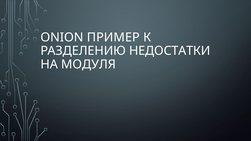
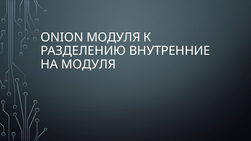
ONION ПРИМЕР: ПРИМЕР -> МОДУЛЯ
НЕДОСТАТКИ: НЕДОСТАТКИ -> ВНУТРЕННИЕ
